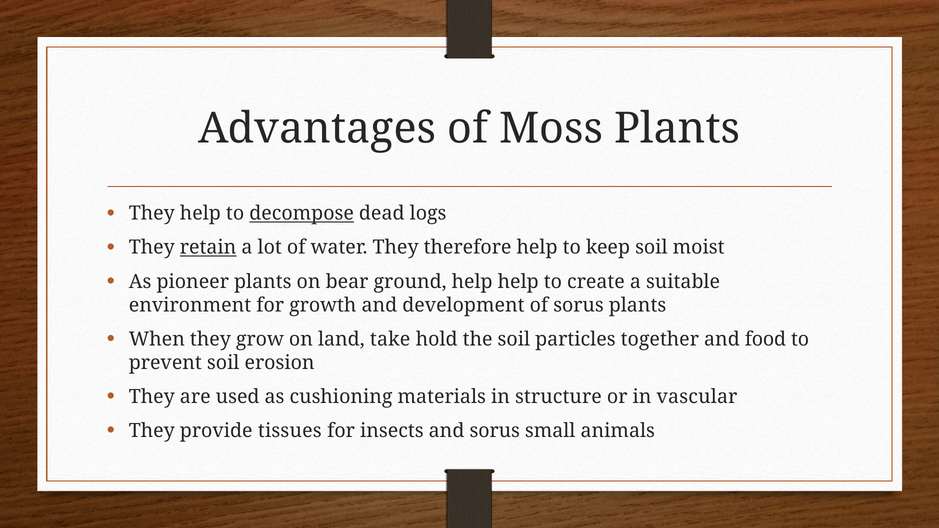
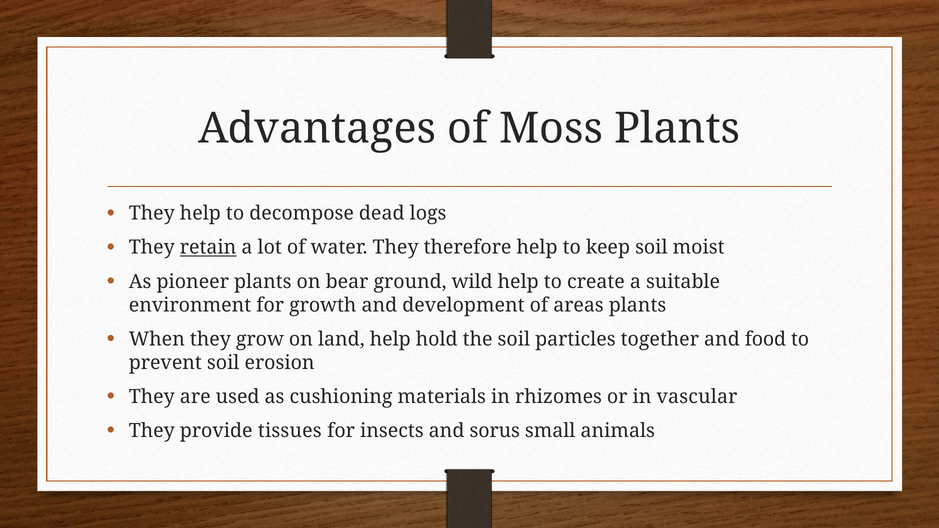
decompose underline: present -> none
ground help: help -> wild
of sorus: sorus -> areas
land take: take -> help
structure: structure -> rhizomes
